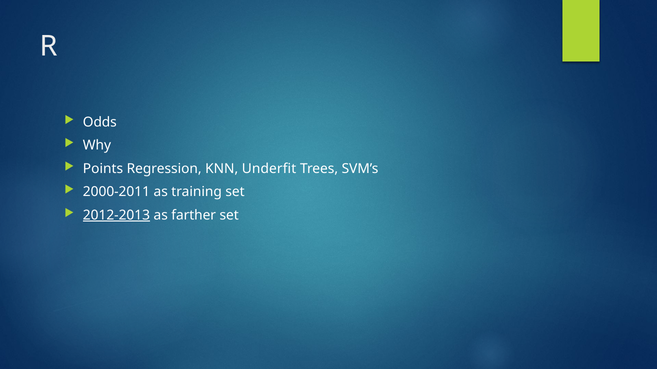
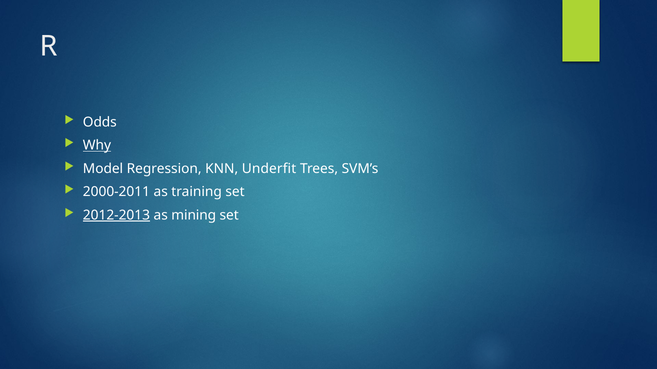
Why underline: none -> present
Points: Points -> Model
farther: farther -> mining
